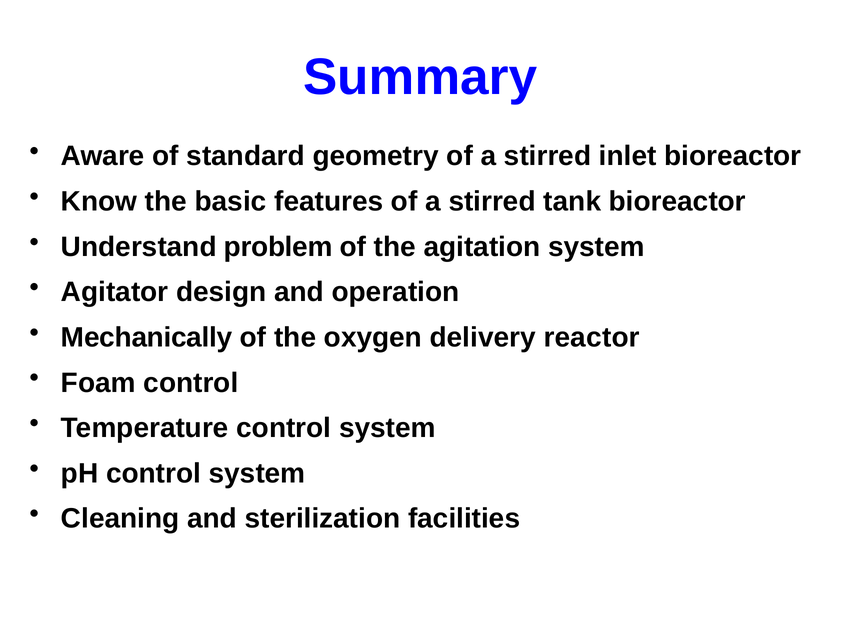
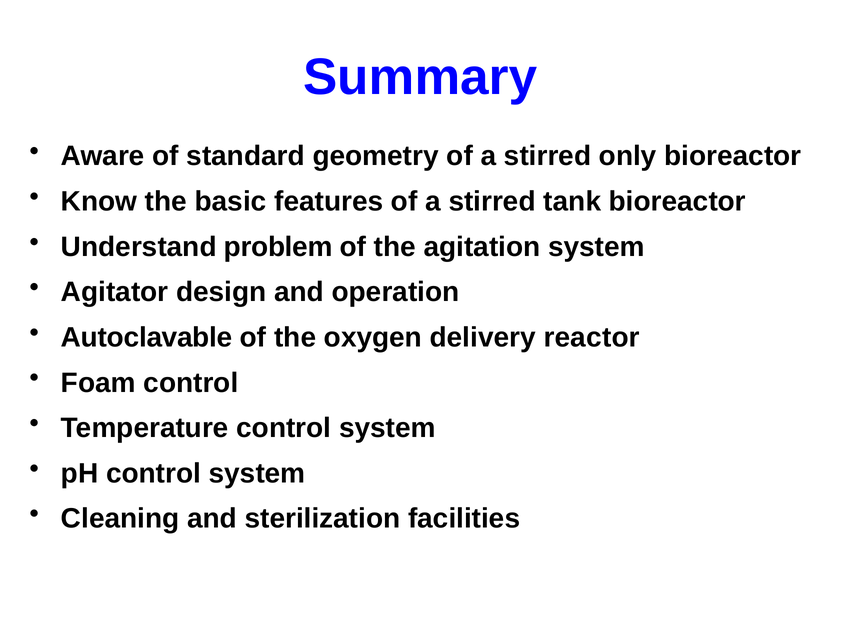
inlet: inlet -> only
Mechanically: Mechanically -> Autoclavable
